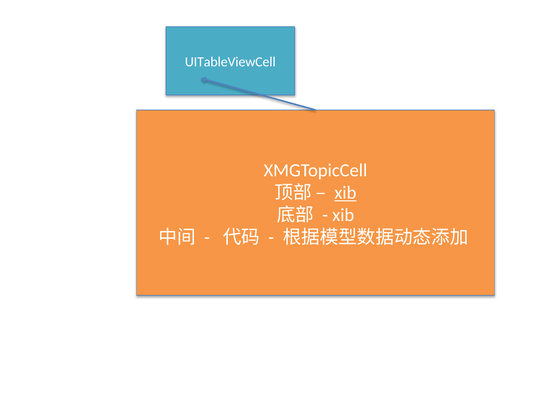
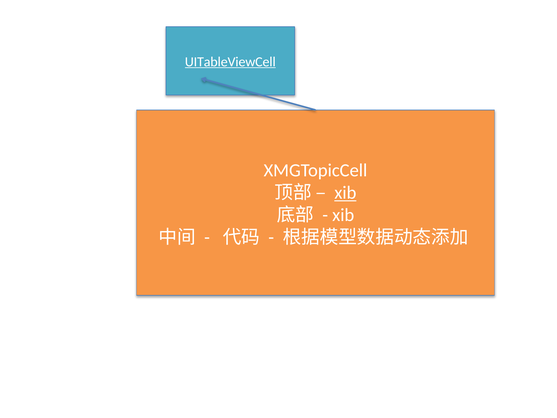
UITableViewCell underline: none -> present
